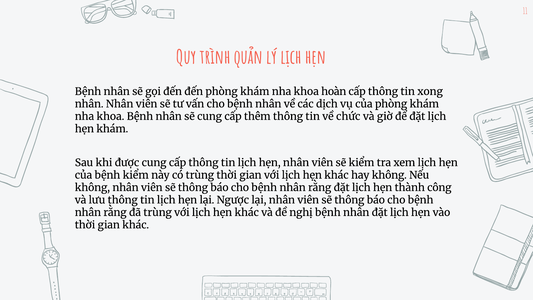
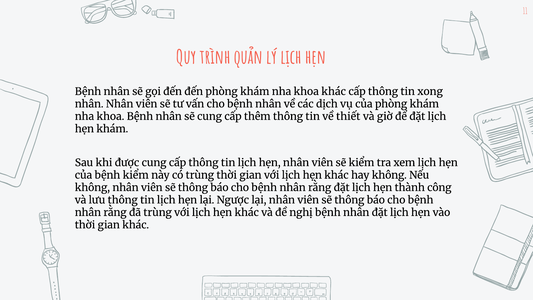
khoa hoàn: hoàn -> khác
chức: chức -> thiết
